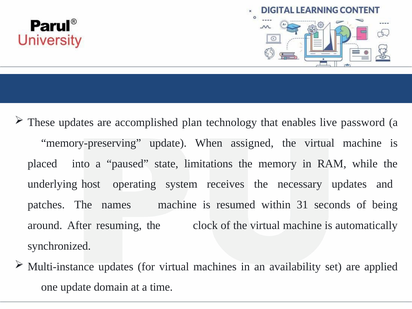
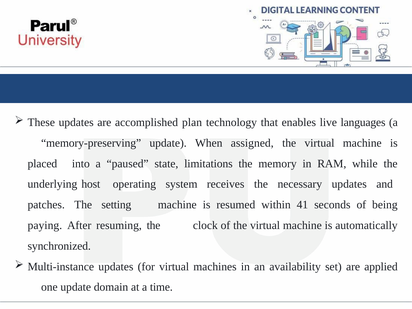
password: password -> languages
names: names -> setting
31: 31 -> 41
around: around -> paying
